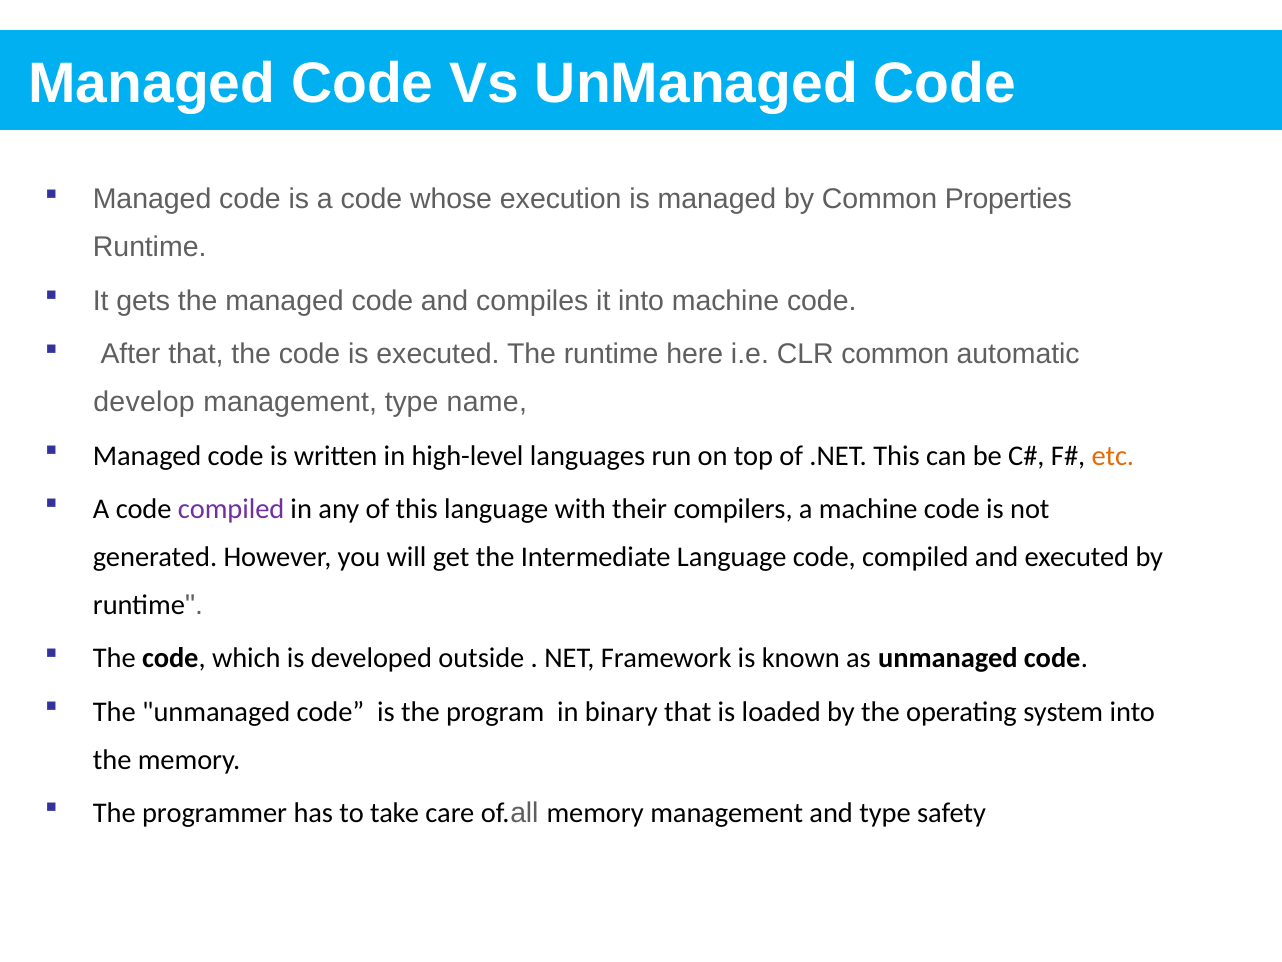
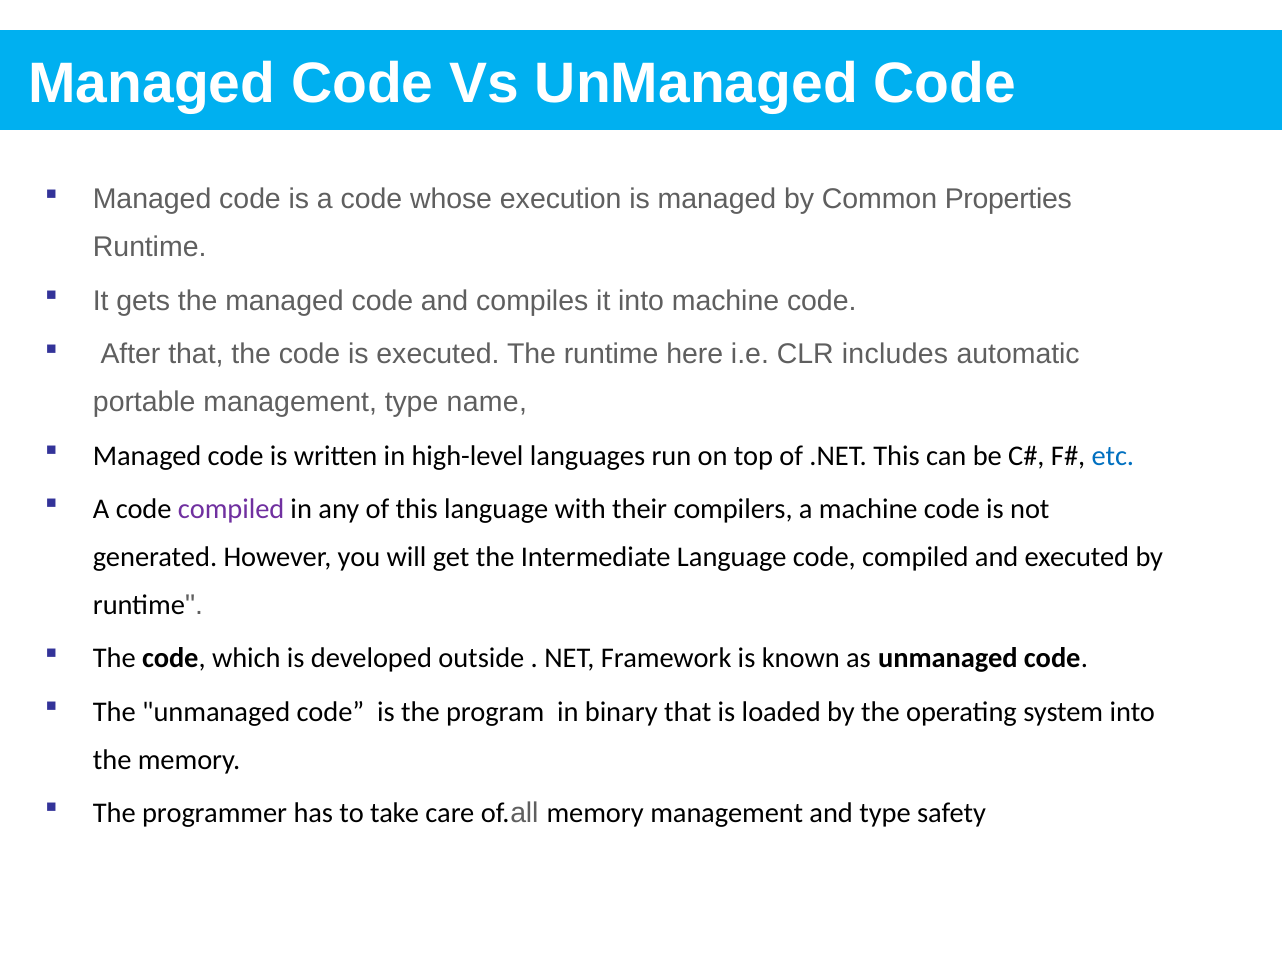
CLR common: common -> includes
develop: develop -> portable
etc colour: orange -> blue
